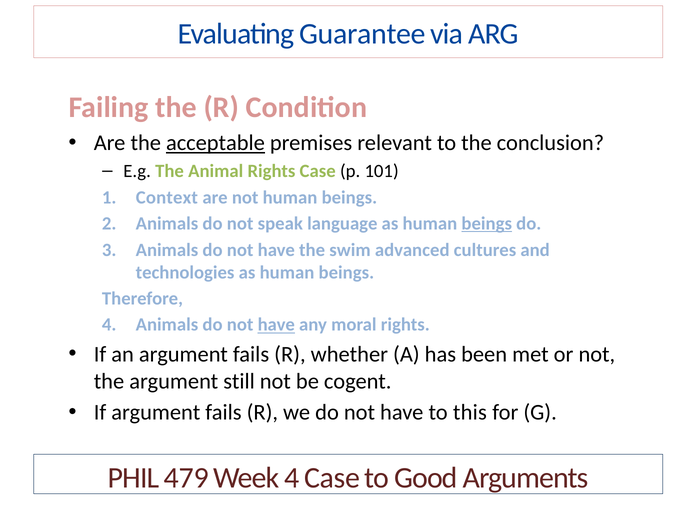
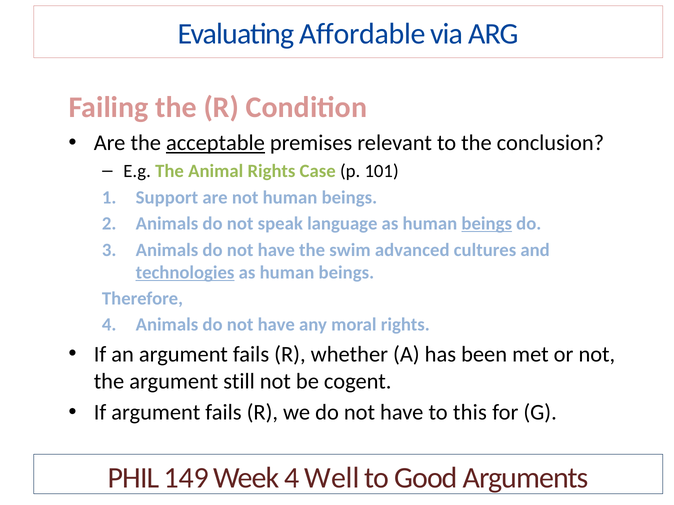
Guarantee: Guarantee -> Affordable
Context: Context -> Support
technologies underline: none -> present
have at (276, 325) underline: present -> none
479: 479 -> 149
4 Case: Case -> Well
